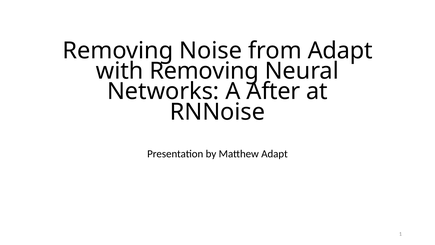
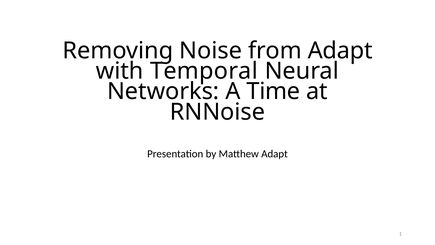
with Removing: Removing -> Temporal
After: After -> Time
